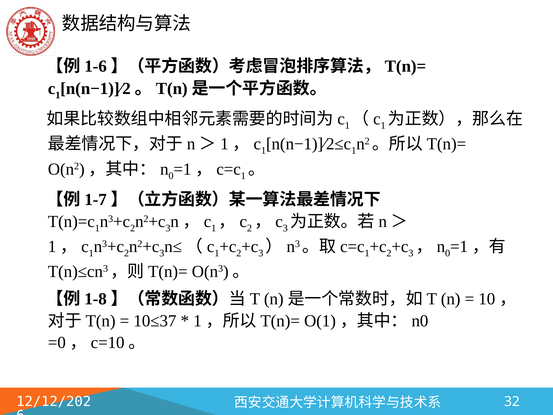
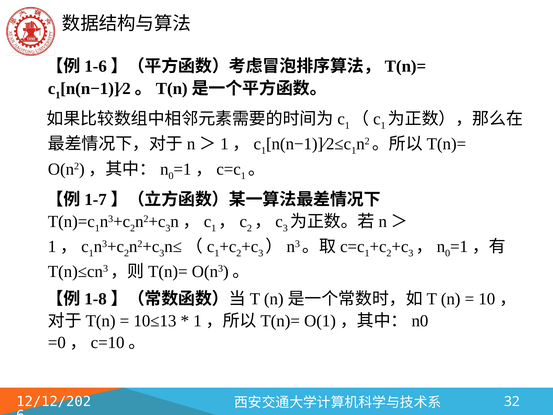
10≤37: 10≤37 -> 10≤13
